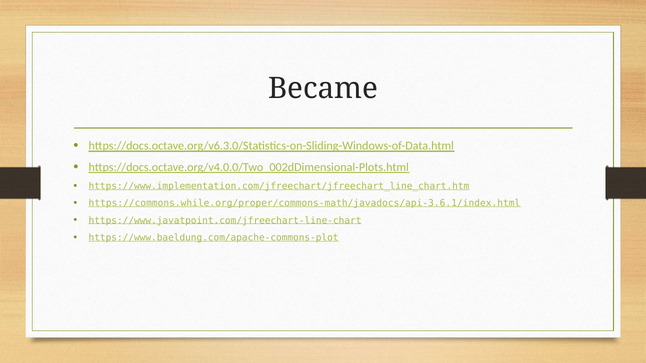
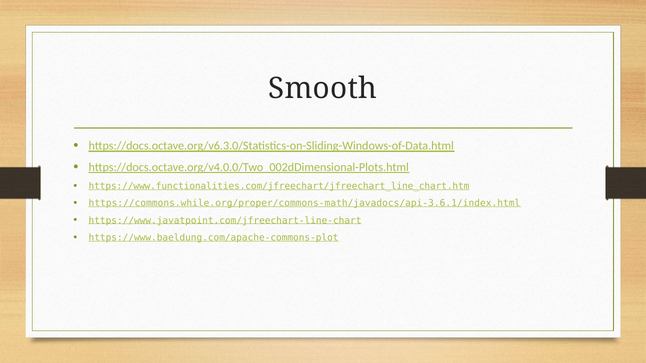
Became: Became -> Smooth
https://www.implementation.com/jfreechart/jfreechart_line_chart.htm: https://www.implementation.com/jfreechart/jfreechart_line_chart.htm -> https://www.functionalities.com/jfreechart/jfreechart_line_chart.htm
